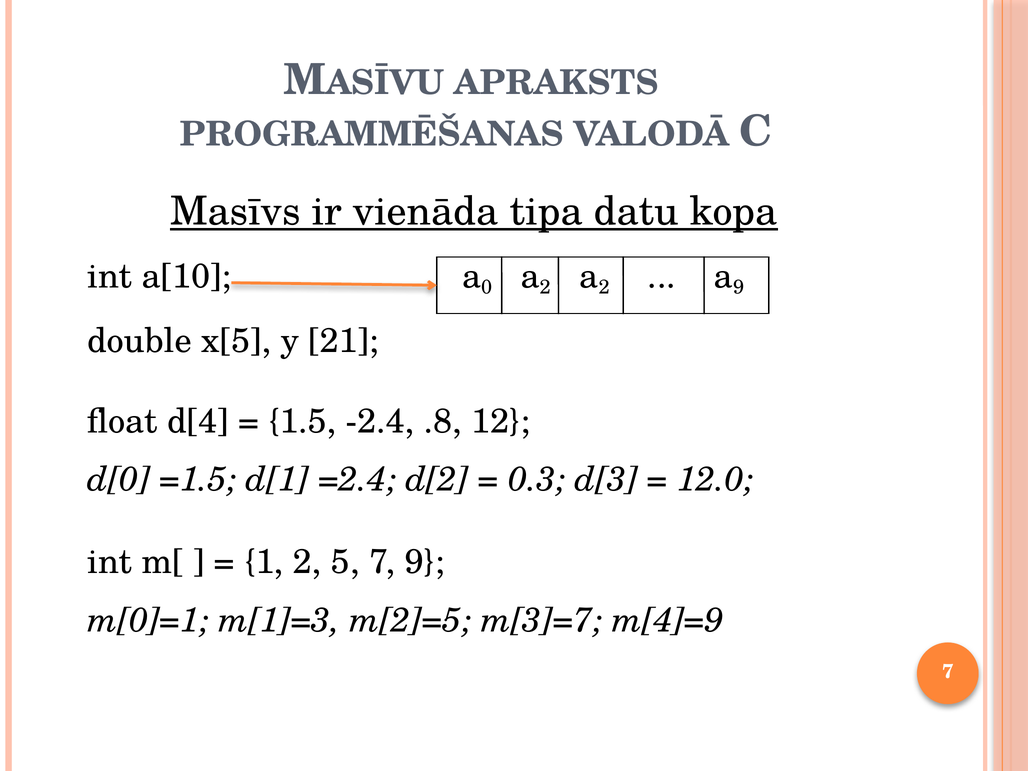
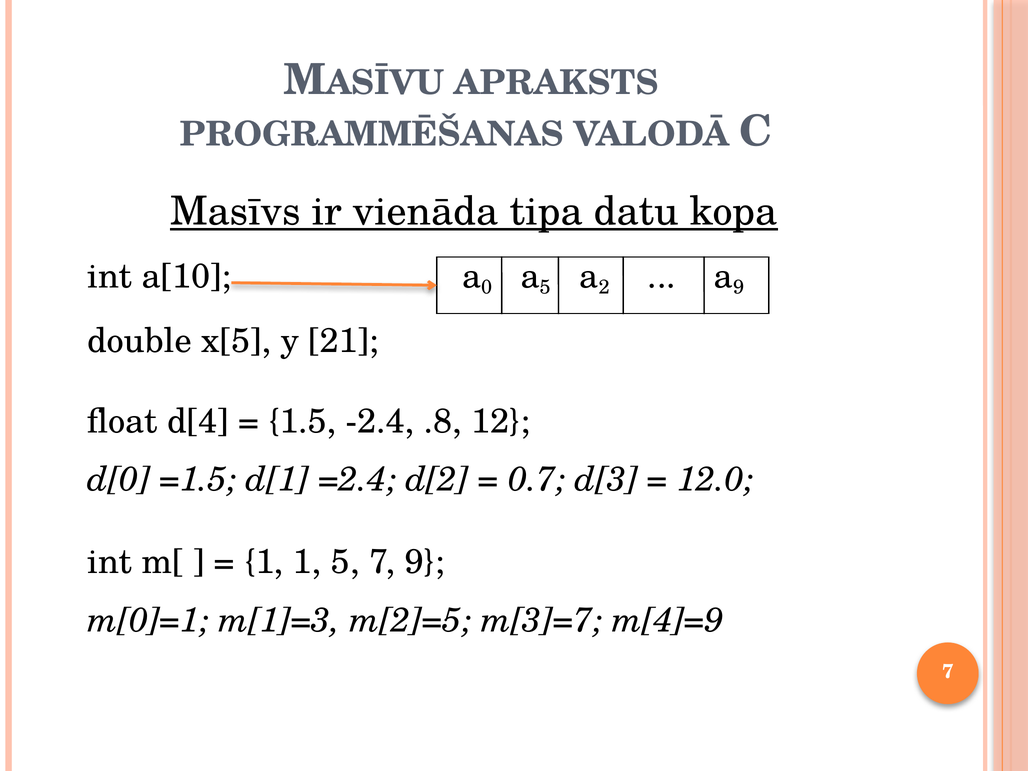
2 at (545, 287): 2 -> 5
0.3: 0.3 -> 0.7
1 2: 2 -> 1
